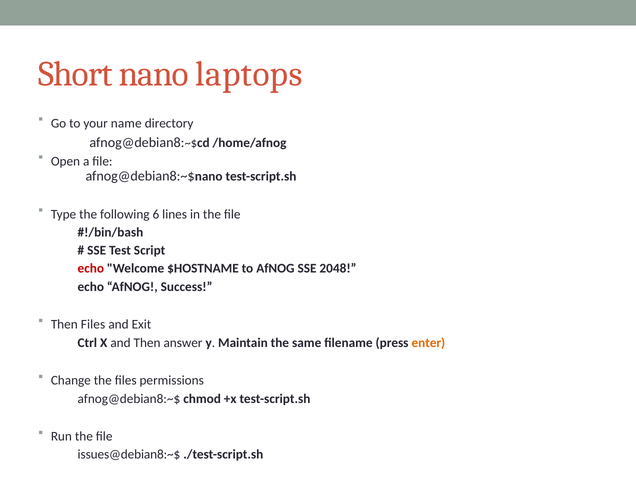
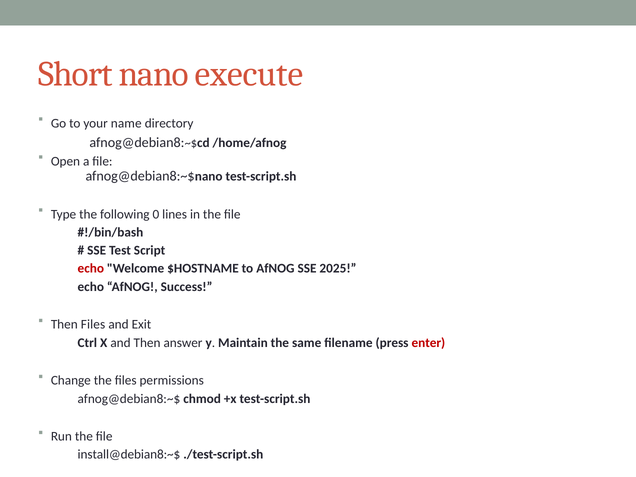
laptops: laptops -> execute
6: 6 -> 0
2048: 2048 -> 2025
enter colour: orange -> red
issues@debian8:~$: issues@debian8:~$ -> install@debian8:~$
